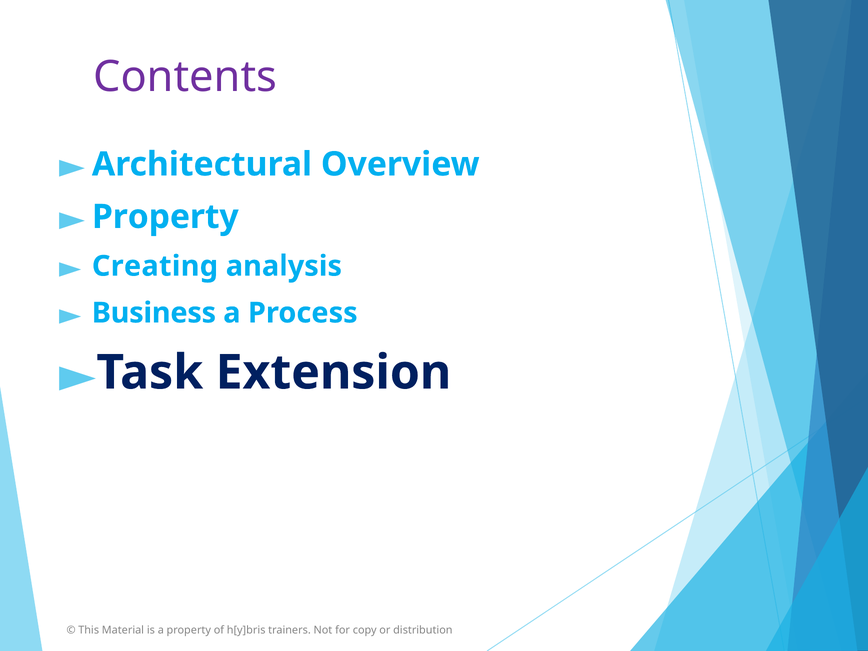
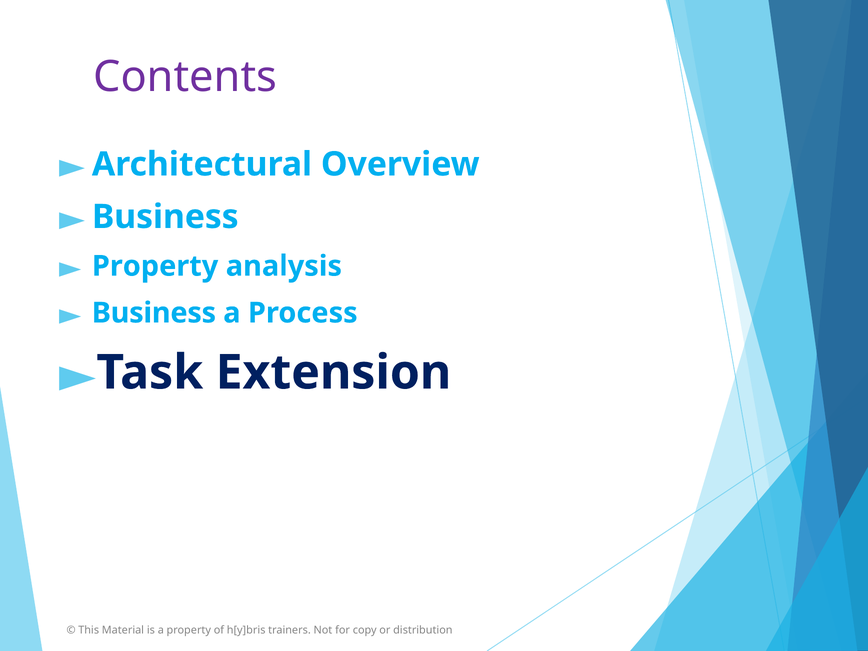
Property at (165, 217): Property -> Business
Creating at (155, 266): Creating -> Property
